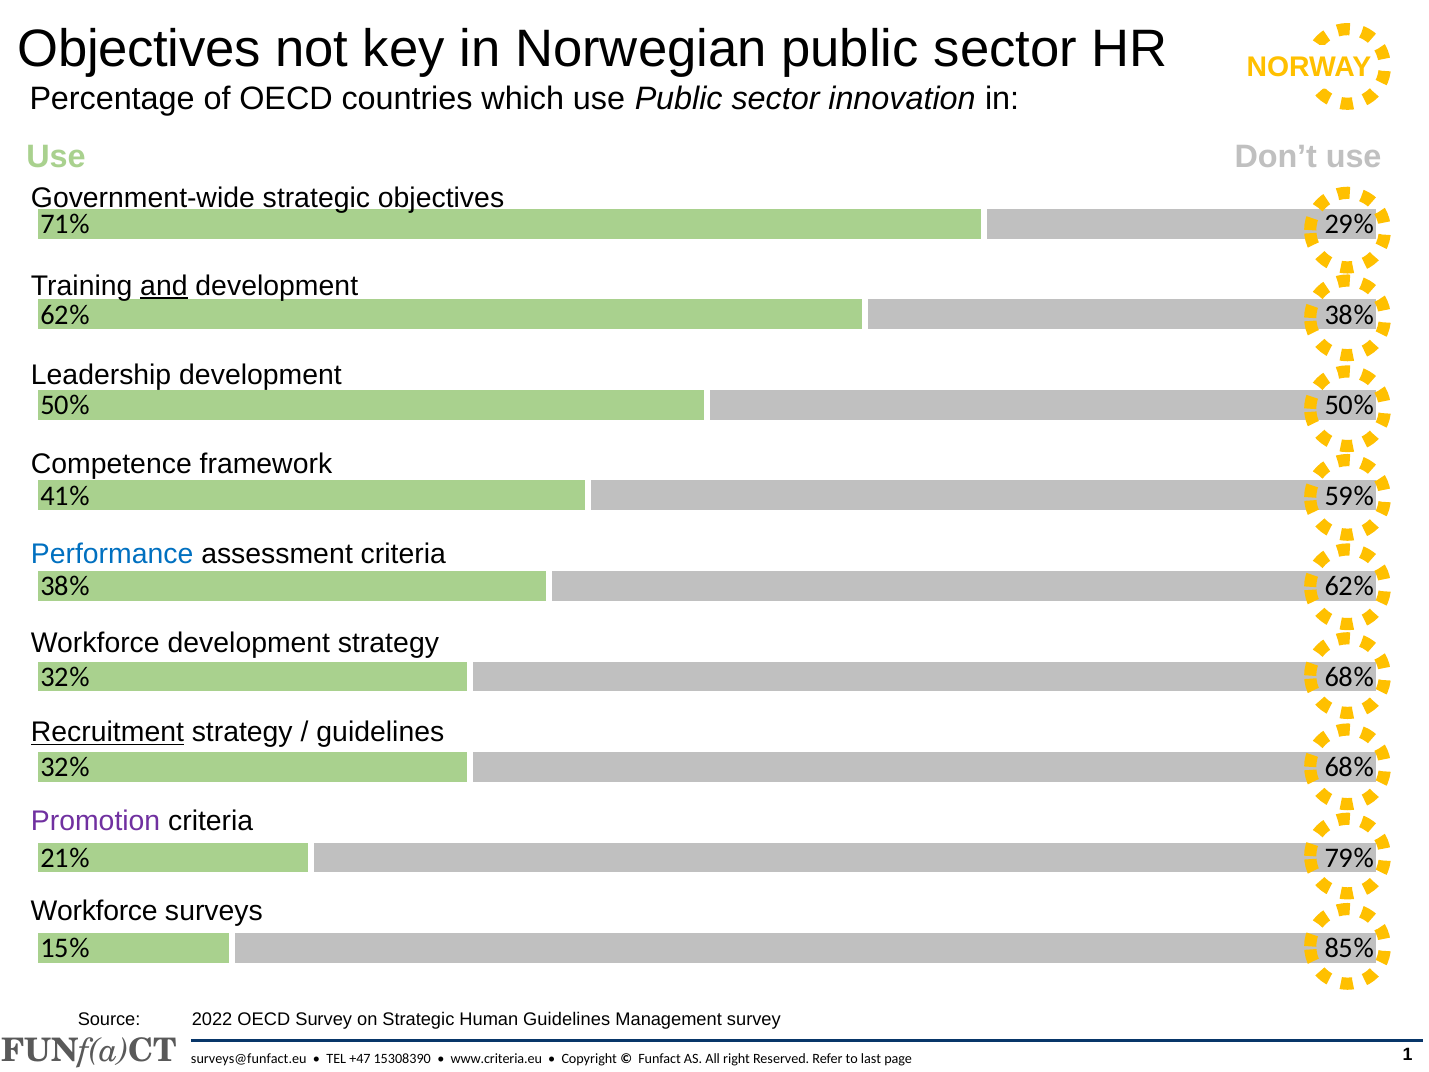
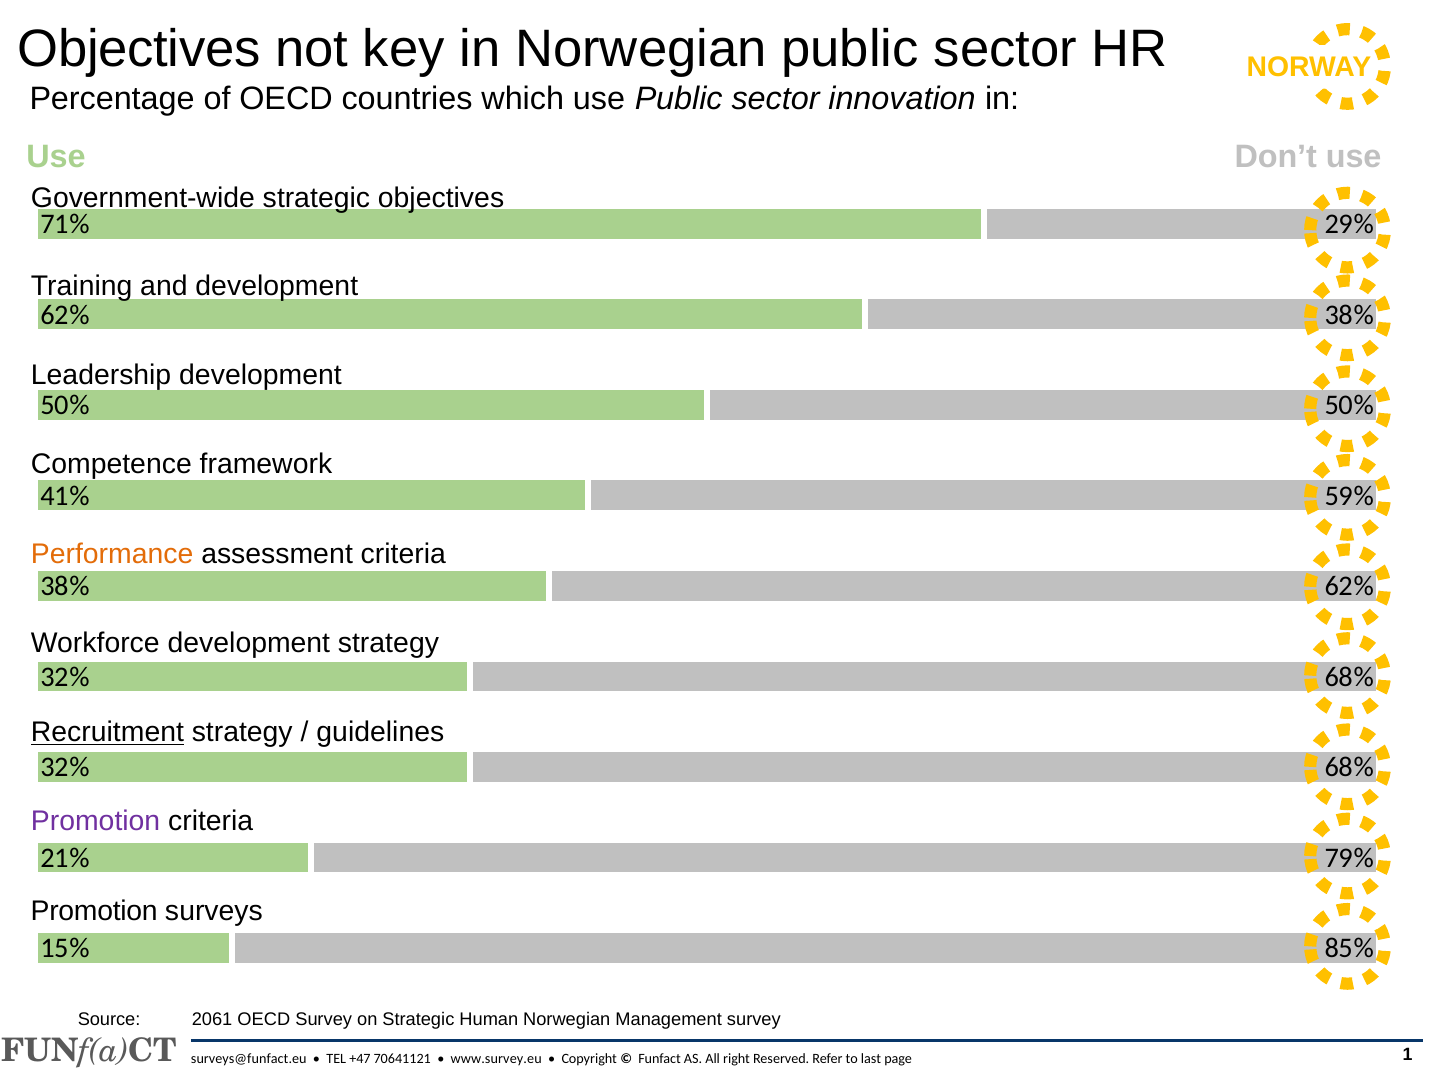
and underline: present -> none
Performance colour: blue -> orange
Workforce at (94, 911): Workforce -> Promotion
2022: 2022 -> 2061
Human Guidelines: Guidelines -> Norwegian
15308390: 15308390 -> 70641121
www.criteria.eu: www.criteria.eu -> www.survey.eu
